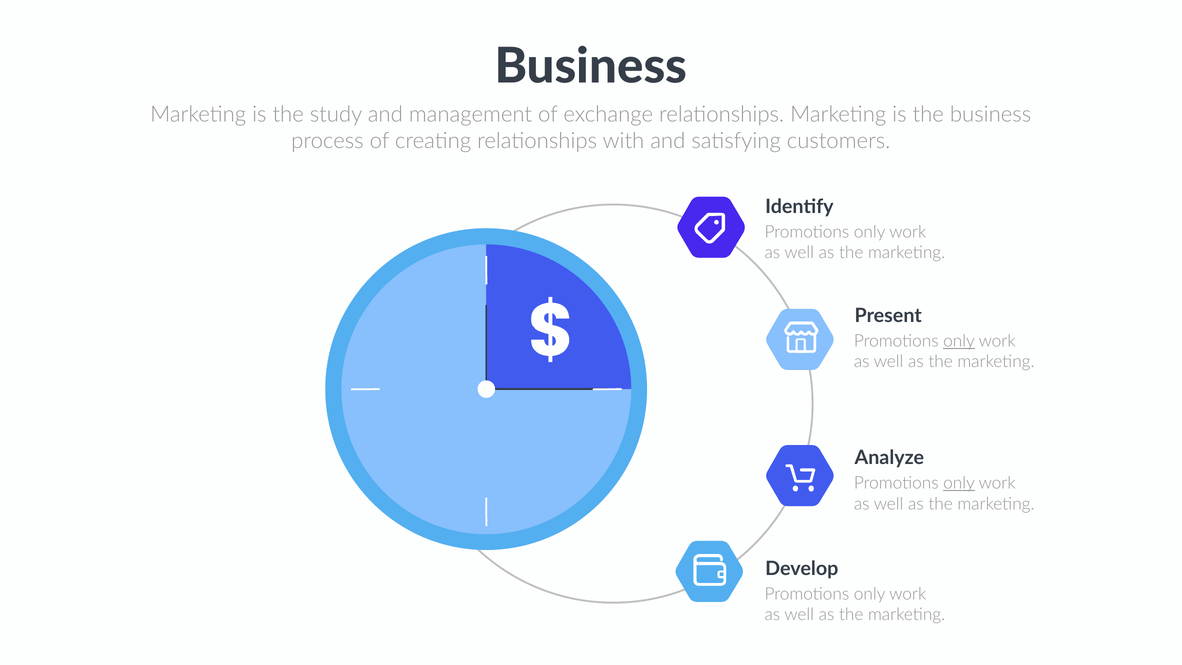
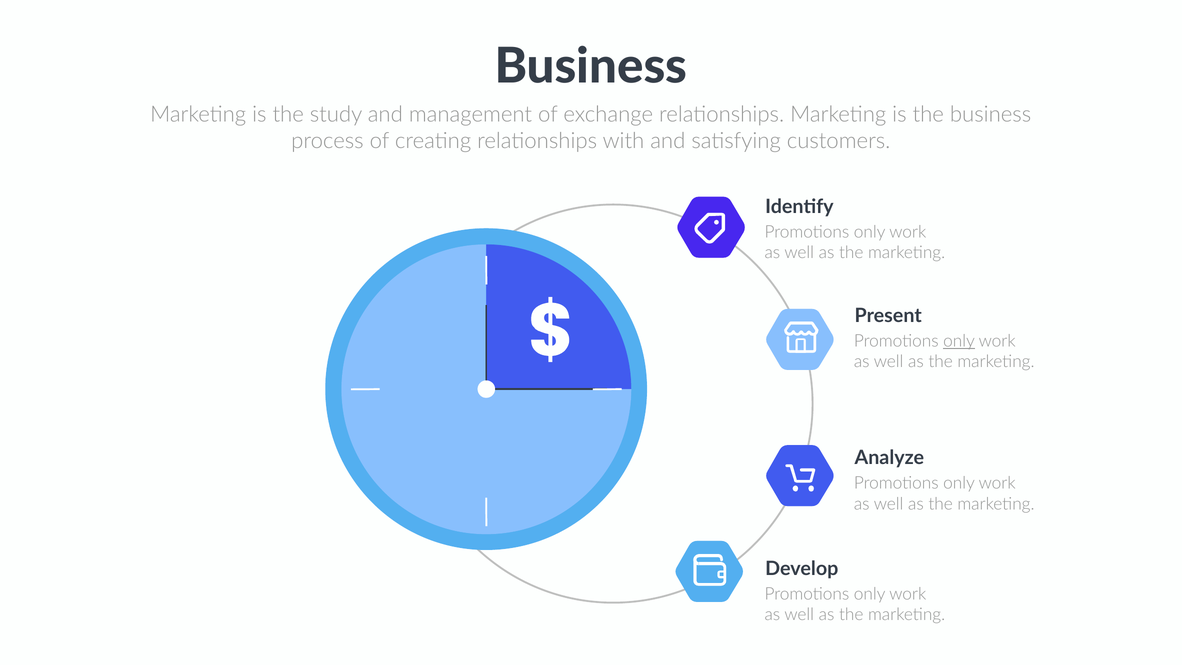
only at (959, 483) underline: present -> none
